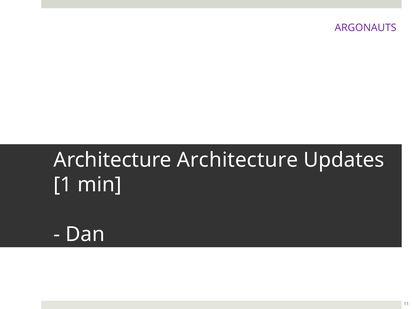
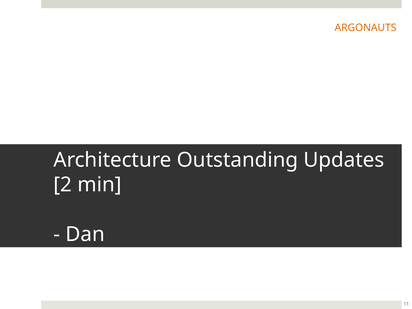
ARGONAUTS colour: purple -> orange
Architecture Architecture: Architecture -> Outstanding
1: 1 -> 2
